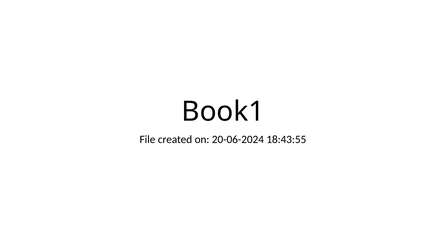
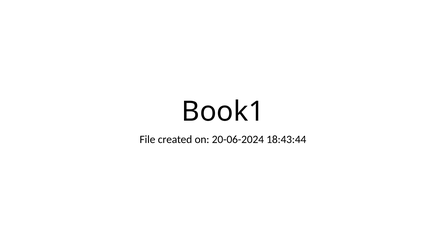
18:43:55: 18:43:55 -> 18:43:44
